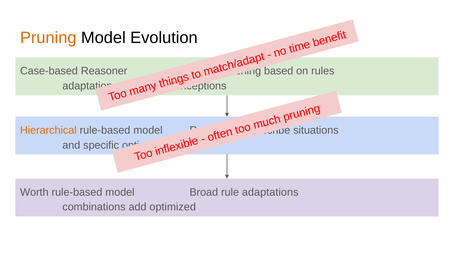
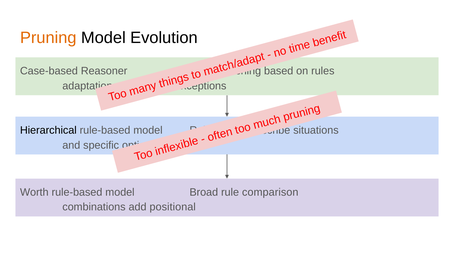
Hierarchical colour: orange -> black
rule adaptations: adaptations -> comparison
optimized: optimized -> positional
